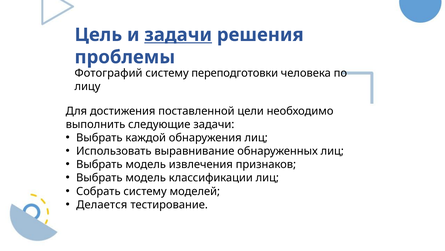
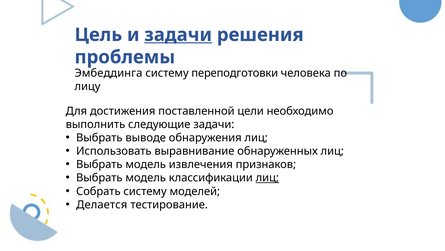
Фотографий: Фотографий -> Эмбеддинга
каждой: каждой -> выводе
лиц at (267, 177) underline: none -> present
